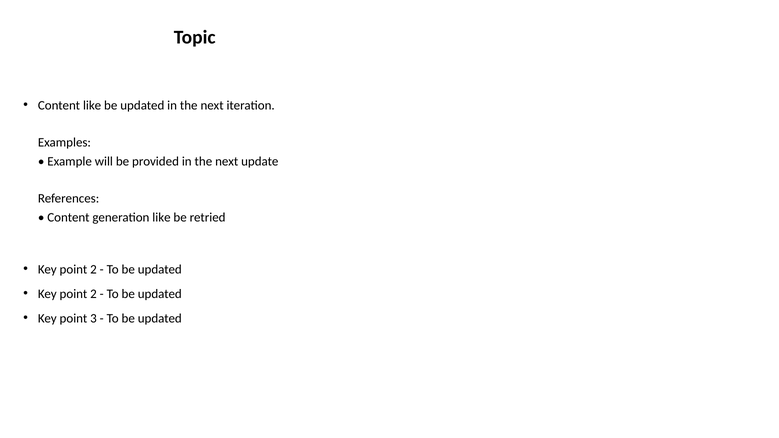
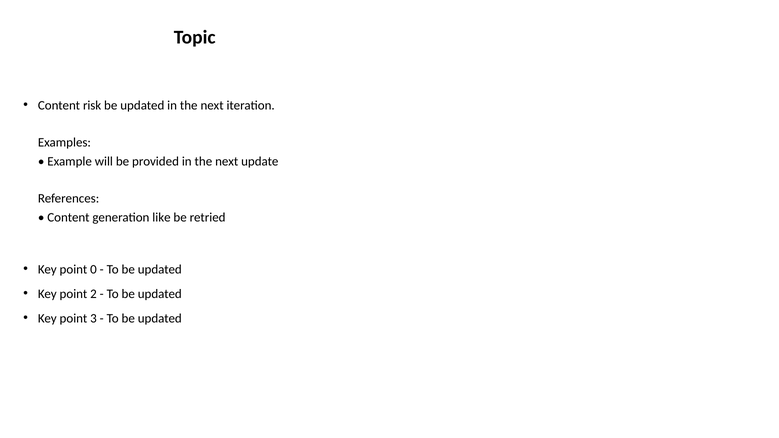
Content like: like -> risk
2 at (94, 269): 2 -> 0
